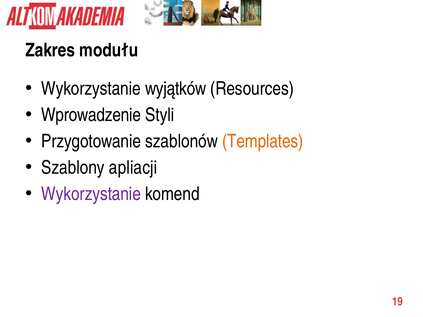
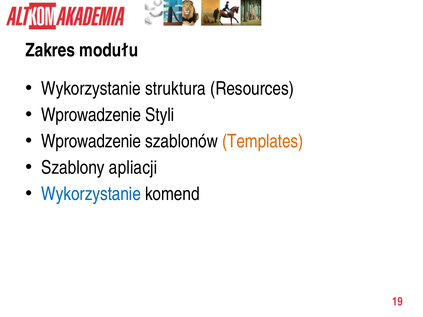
wyjątków: wyjątków -> struktura
Przygotowanie at (91, 141): Przygotowanie -> Wprowadzenie
Wykorzystanie at (91, 194) colour: purple -> blue
